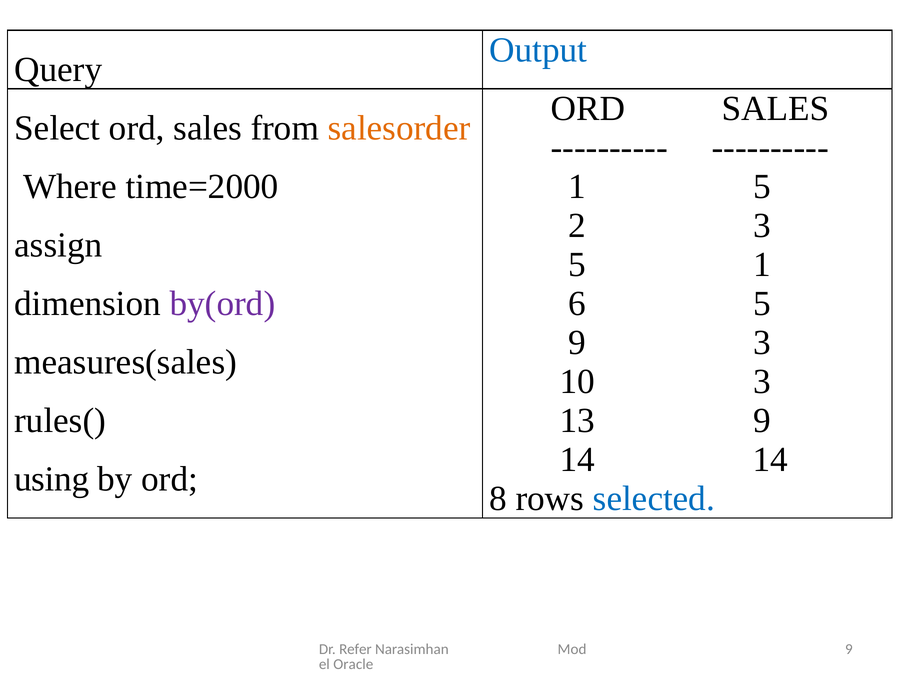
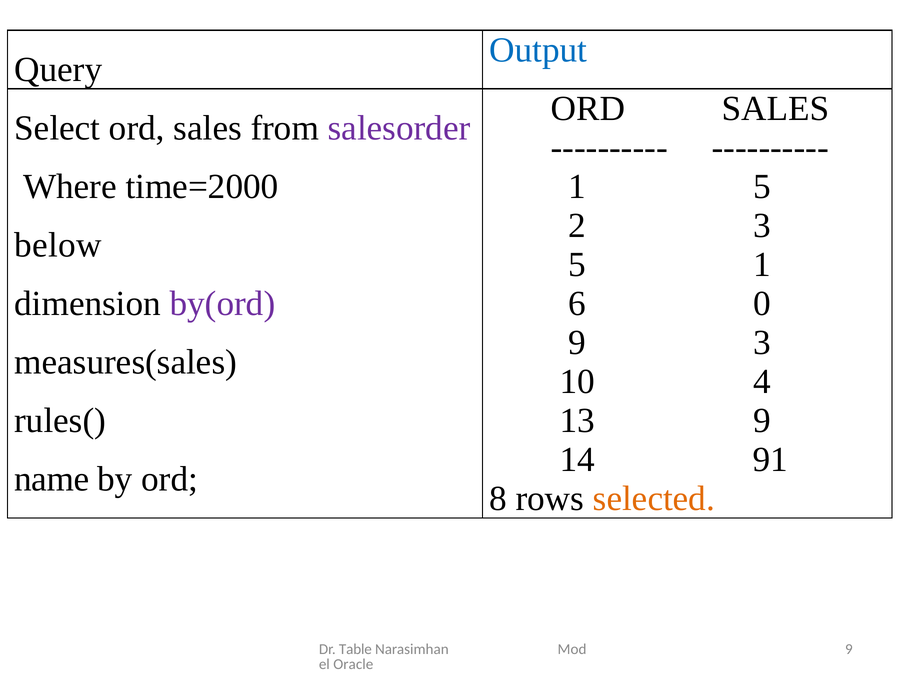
salesorder colour: orange -> purple
assign: assign -> below
6 5: 5 -> 0
10 3: 3 -> 4
14 14: 14 -> 91
using: using -> name
selected colour: blue -> orange
Refer: Refer -> Table
